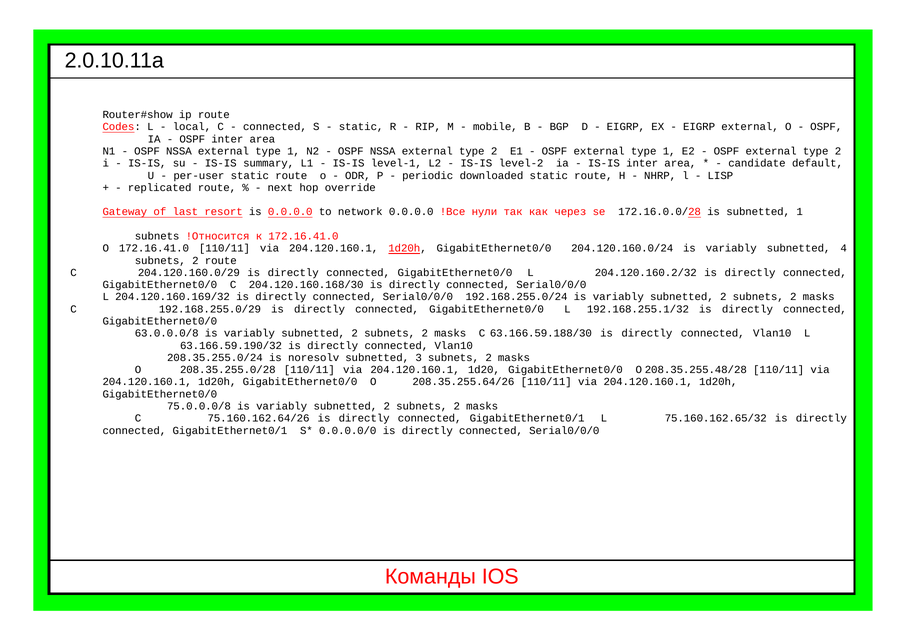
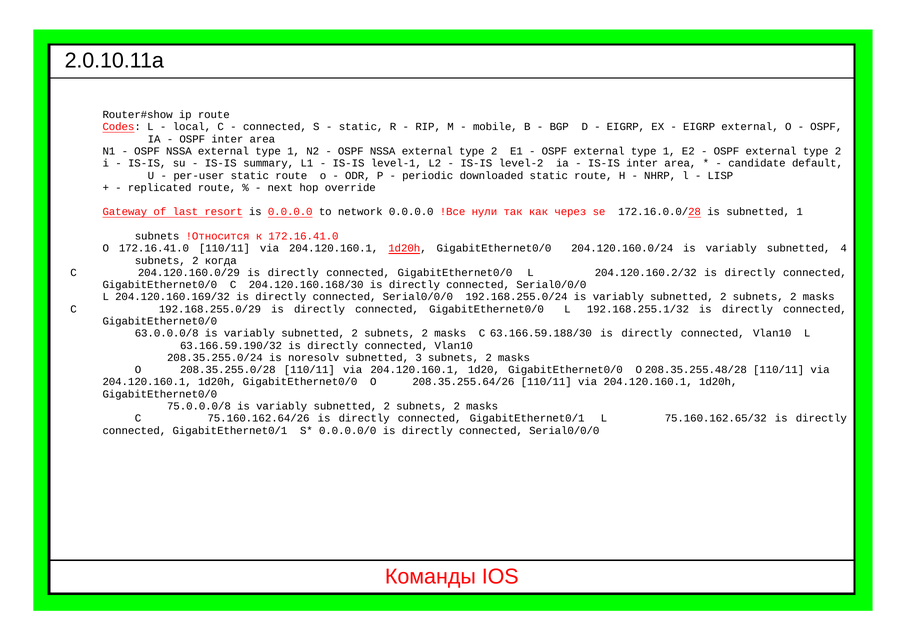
2 route: route -> когда
